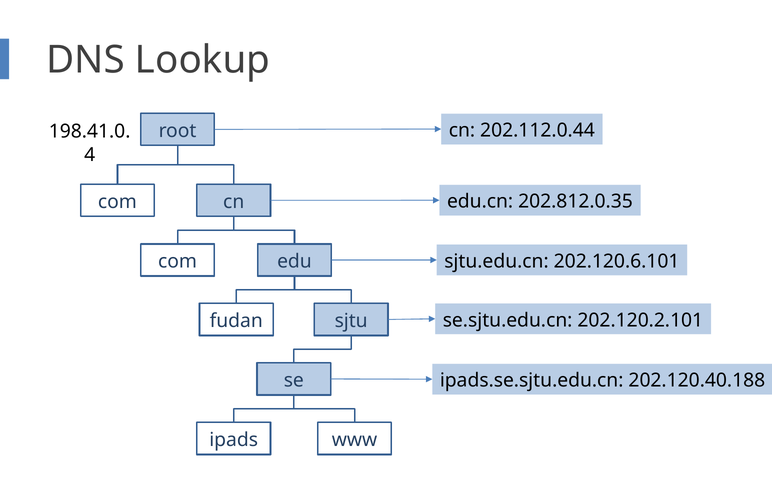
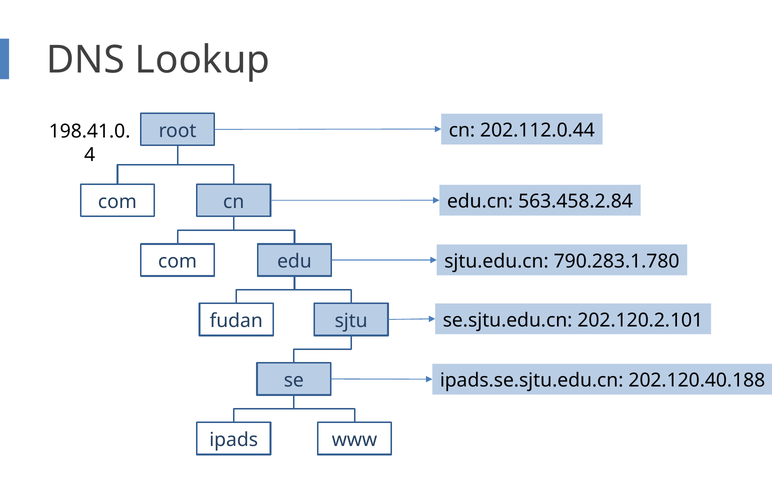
202.812.0.35: 202.812.0.35 -> 563.458.2.84
202.120.6.101: 202.120.6.101 -> 790.283.1.780
